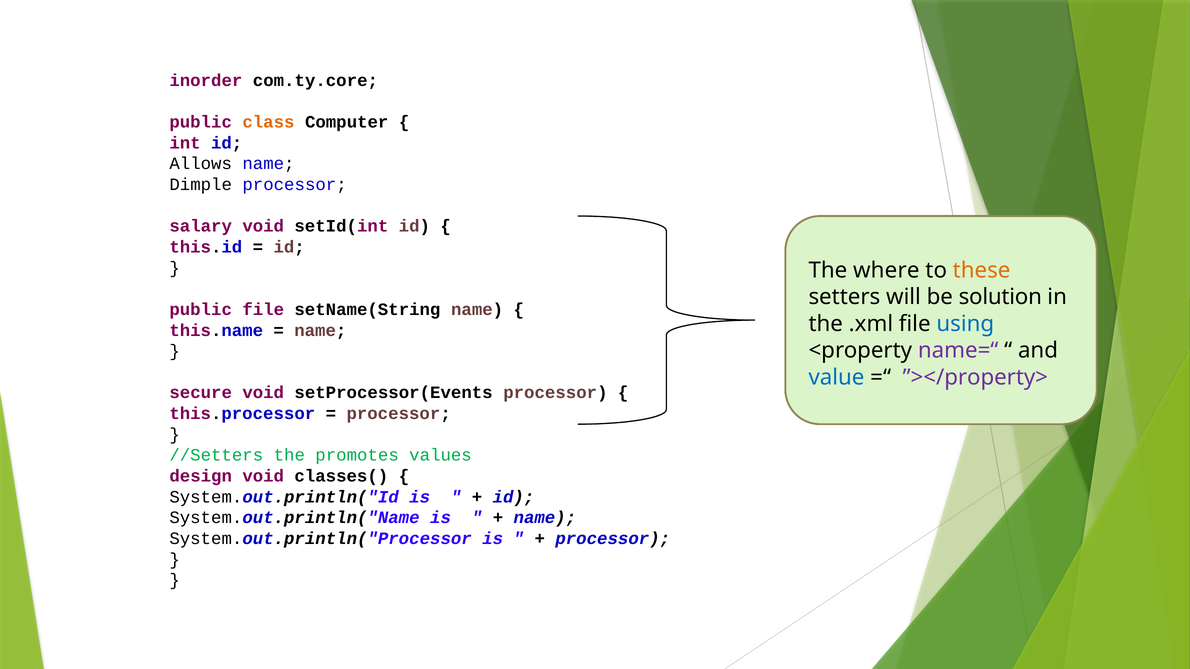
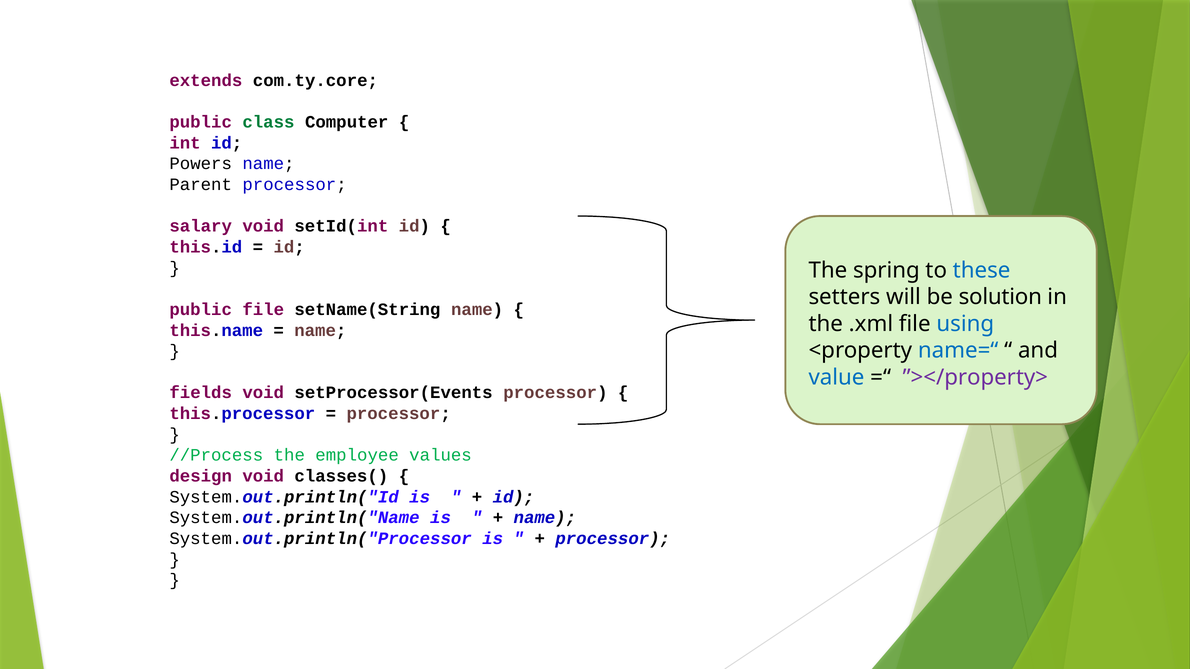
inorder: inorder -> extends
class colour: orange -> green
Allows: Allows -> Powers
Dimple: Dimple -> Parent
where: where -> spring
these colour: orange -> blue
name=“ colour: purple -> blue
secure: secure -> fields
//Setters: //Setters -> //Process
promotes: promotes -> employee
